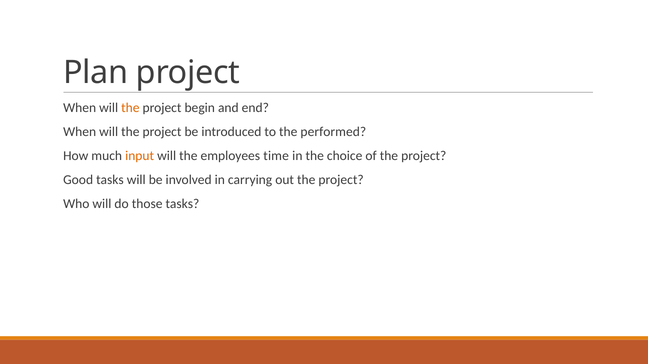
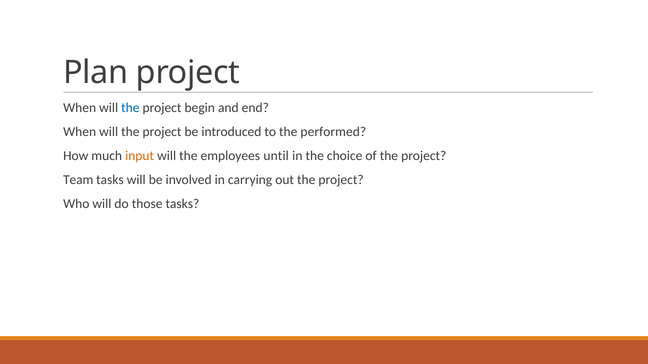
the at (130, 108) colour: orange -> blue
time: time -> until
Good: Good -> Team
